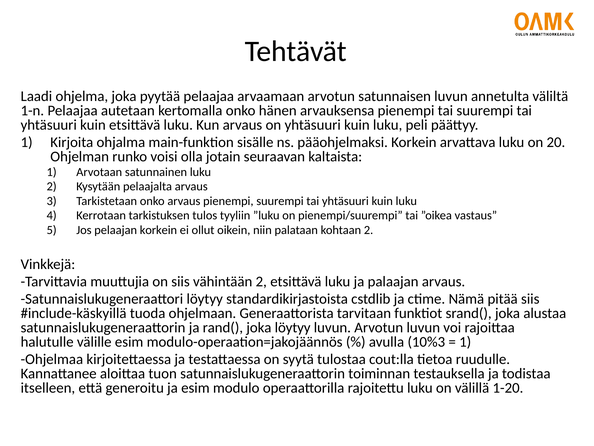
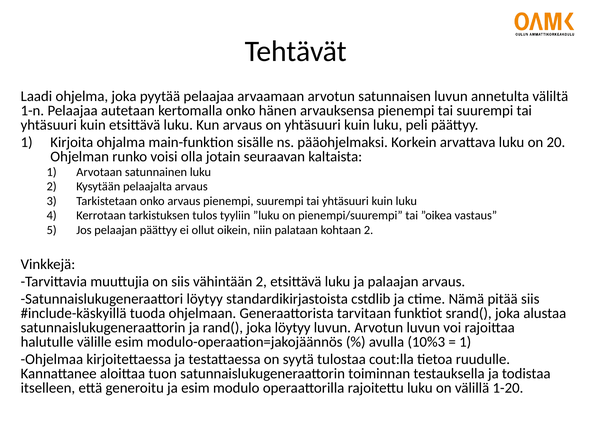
pelaajan korkein: korkein -> päättyy
